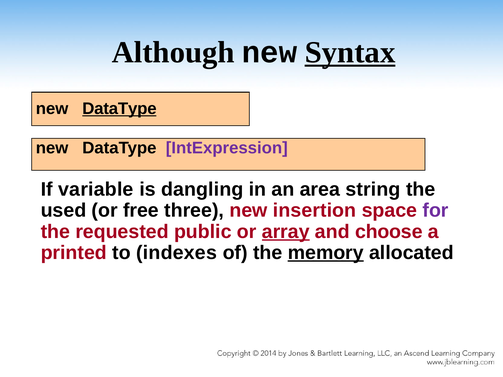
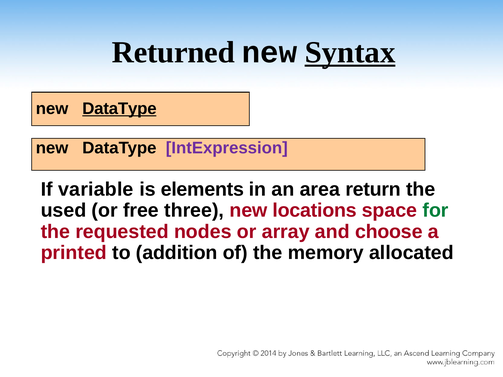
Although: Although -> Returned
dangling: dangling -> elements
string: string -> return
insertion: insertion -> locations
for colour: purple -> green
public: public -> nodes
array underline: present -> none
indexes: indexes -> addition
memory underline: present -> none
